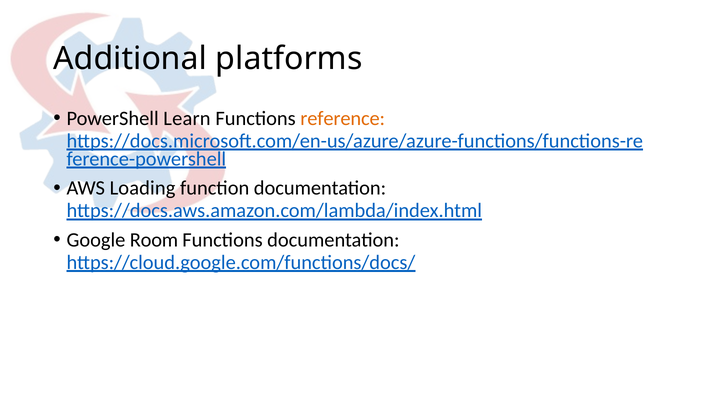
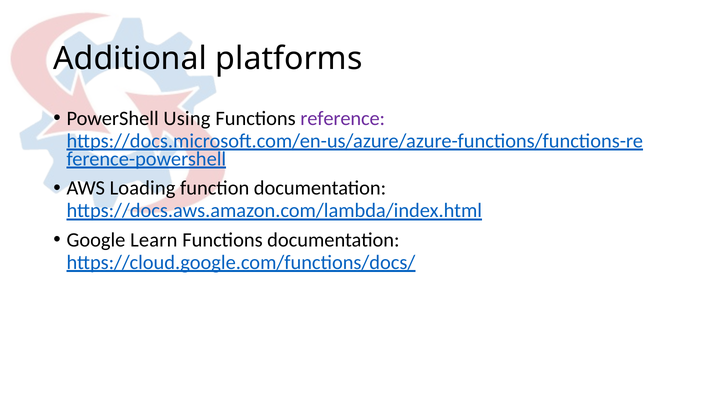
Learn: Learn -> Using
reference colour: orange -> purple
Room: Room -> Learn
